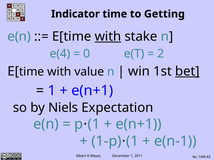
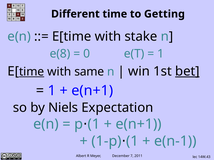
Indicator: Indicator -> Different
with at (108, 37) underline: present -> none
e(4: e(4 -> e(8
2 at (161, 54): 2 -> 1
time at (32, 72) underline: none -> present
value: value -> same
